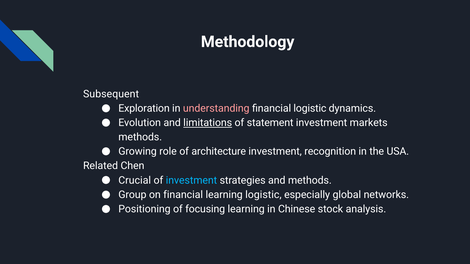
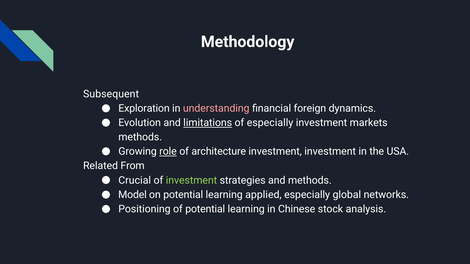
financial logistic: logistic -> foreign
of statement: statement -> especially
role underline: none -> present
investment recognition: recognition -> investment
Chen: Chen -> From
investment at (191, 181) colour: light blue -> light green
Group: Group -> Model
on financial: financial -> potential
learning logistic: logistic -> applied
of focusing: focusing -> potential
